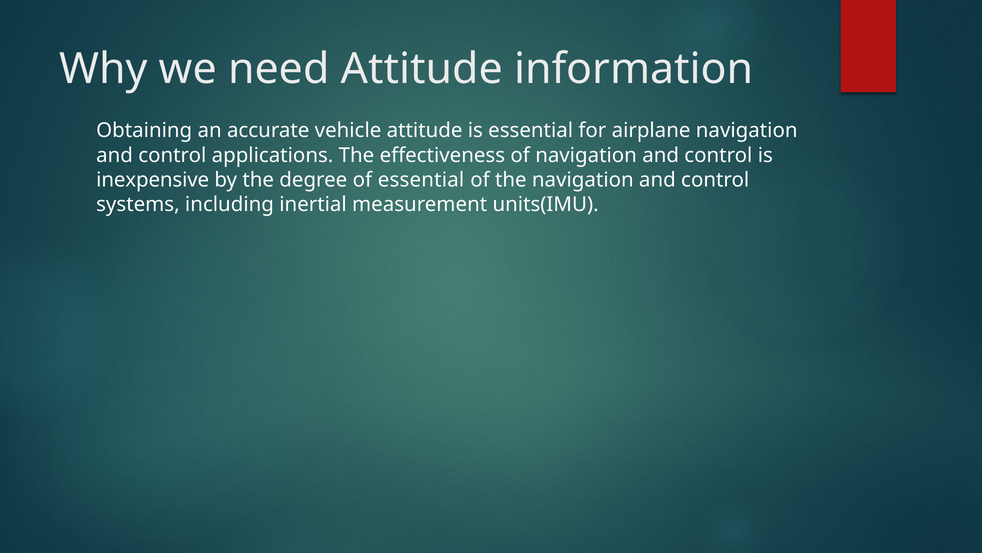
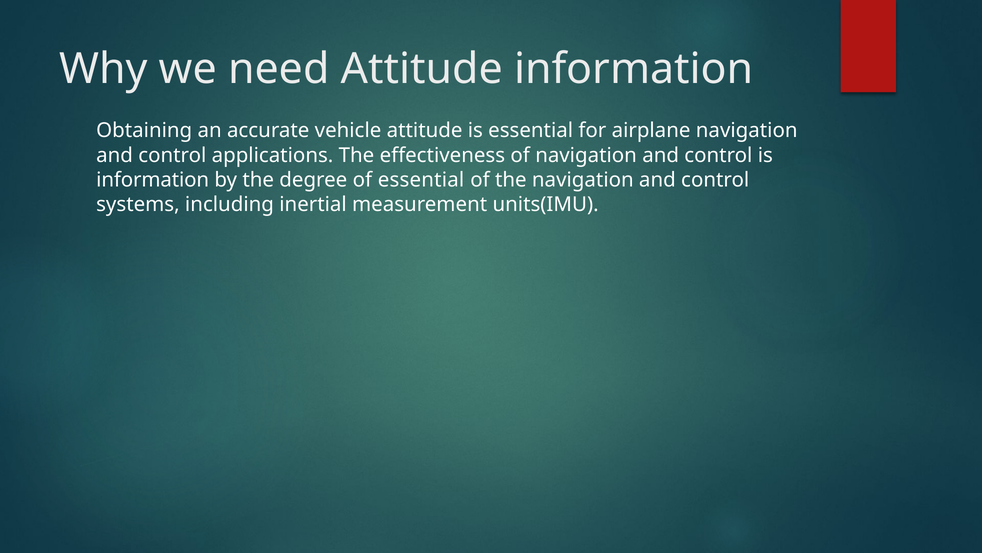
inexpensive at (153, 180): inexpensive -> information
